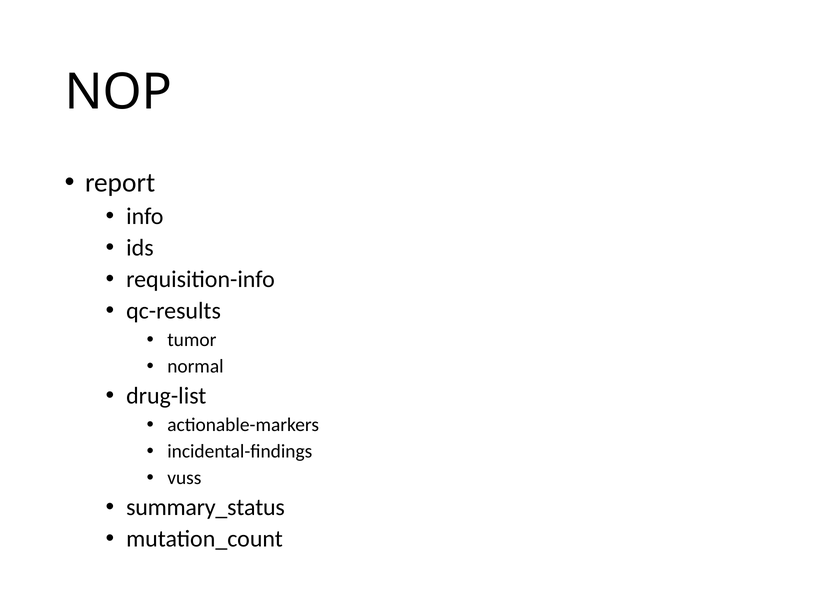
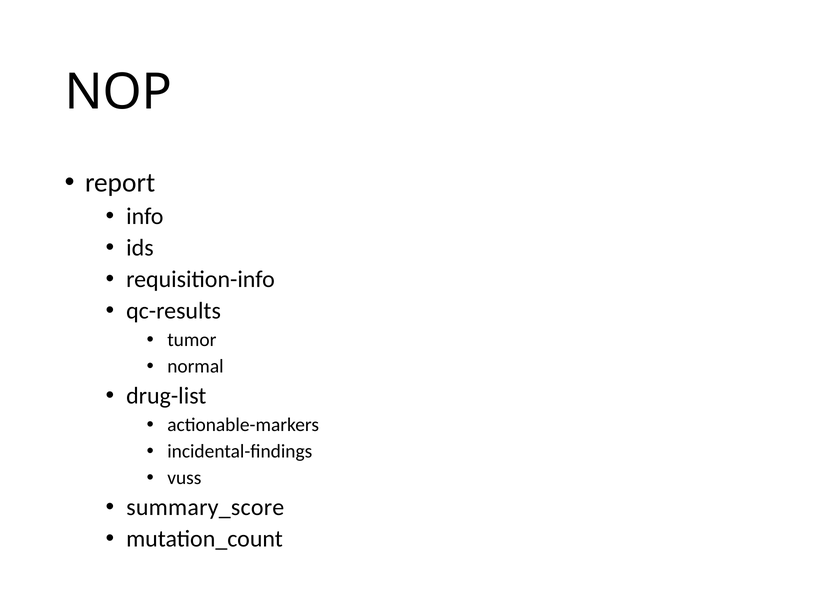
summary_status: summary_status -> summary_score
